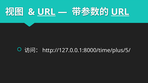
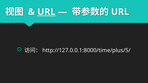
URL at (120, 12) underline: present -> none
